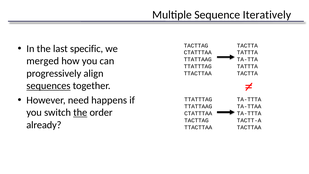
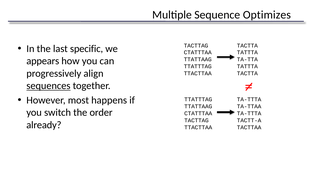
Iteratively: Iteratively -> Optimizes
merged: merged -> appears
need: need -> most
the at (80, 112) underline: present -> none
